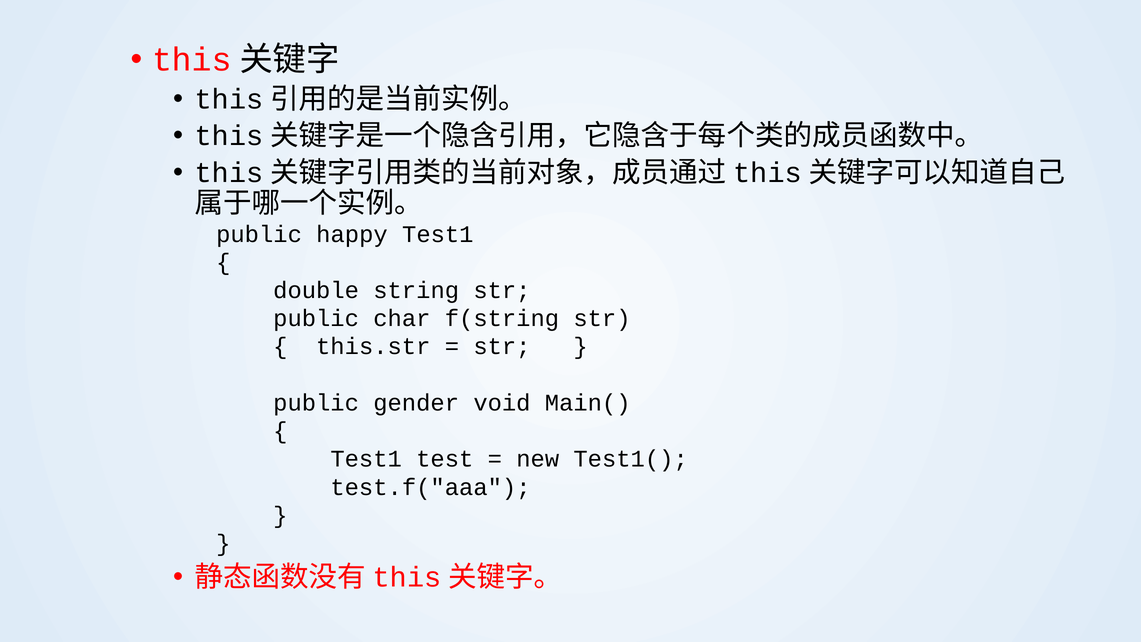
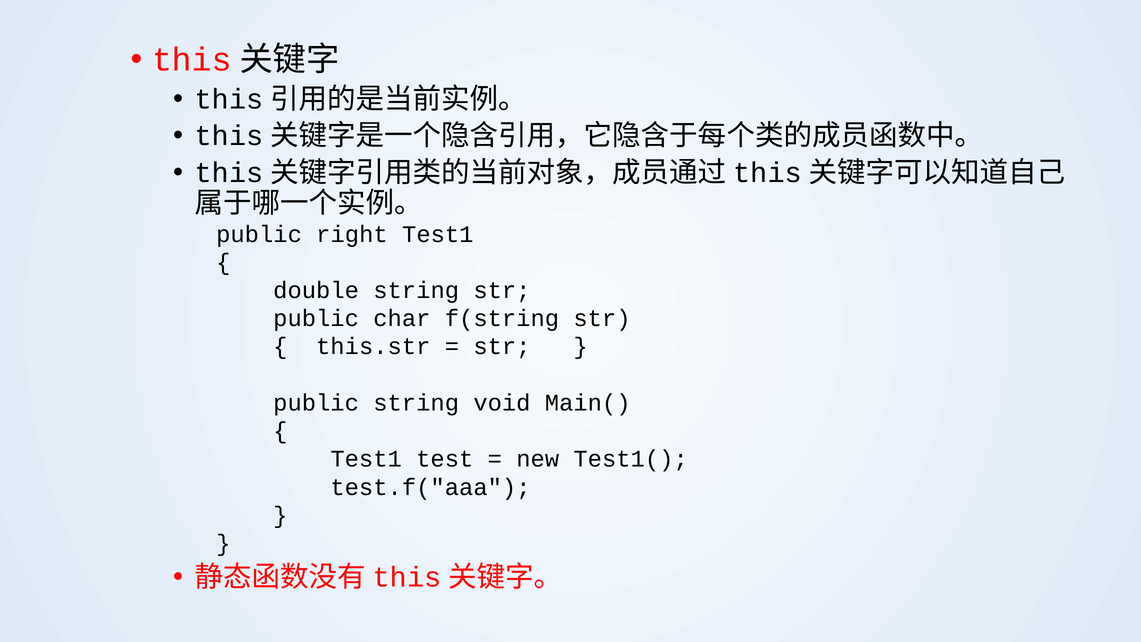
happy: happy -> right
public gender: gender -> string
